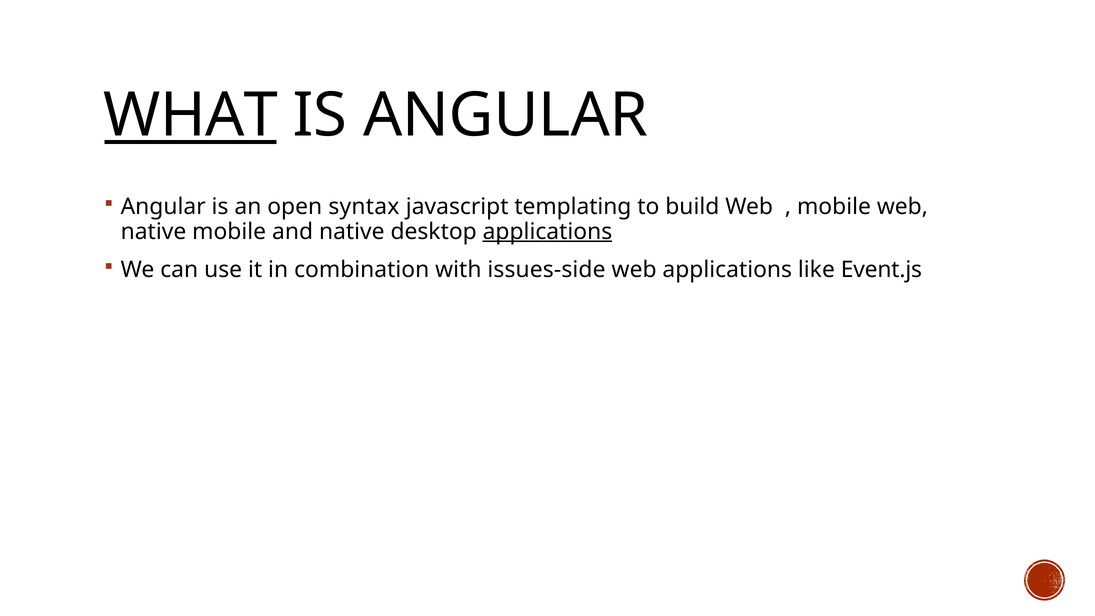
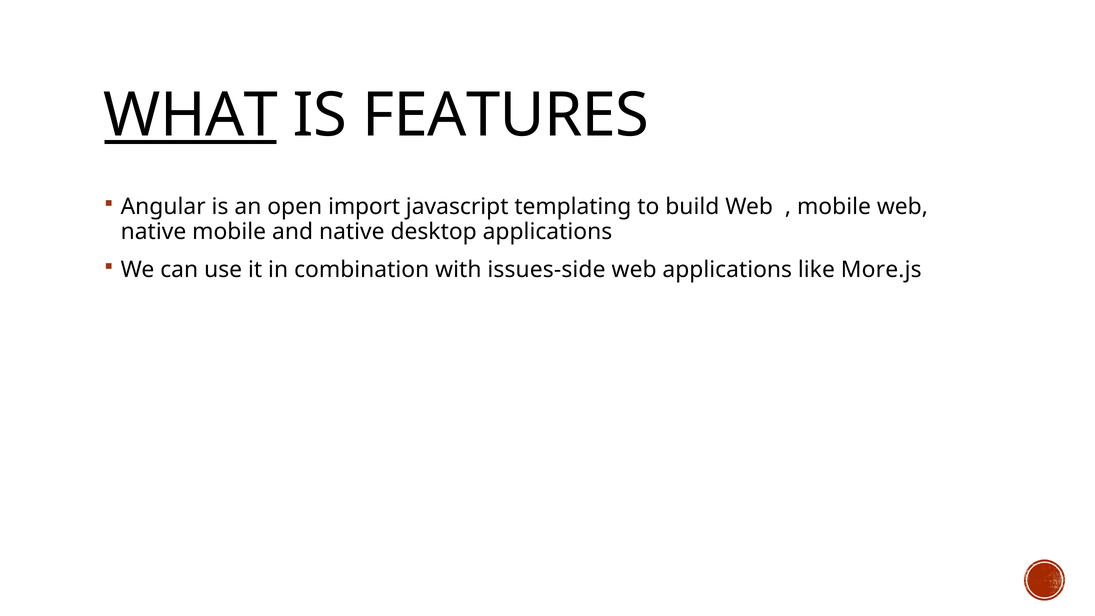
IS ANGULAR: ANGULAR -> FEATURES
syntax: syntax -> import
applications at (547, 231) underline: present -> none
Event.js: Event.js -> More.js
